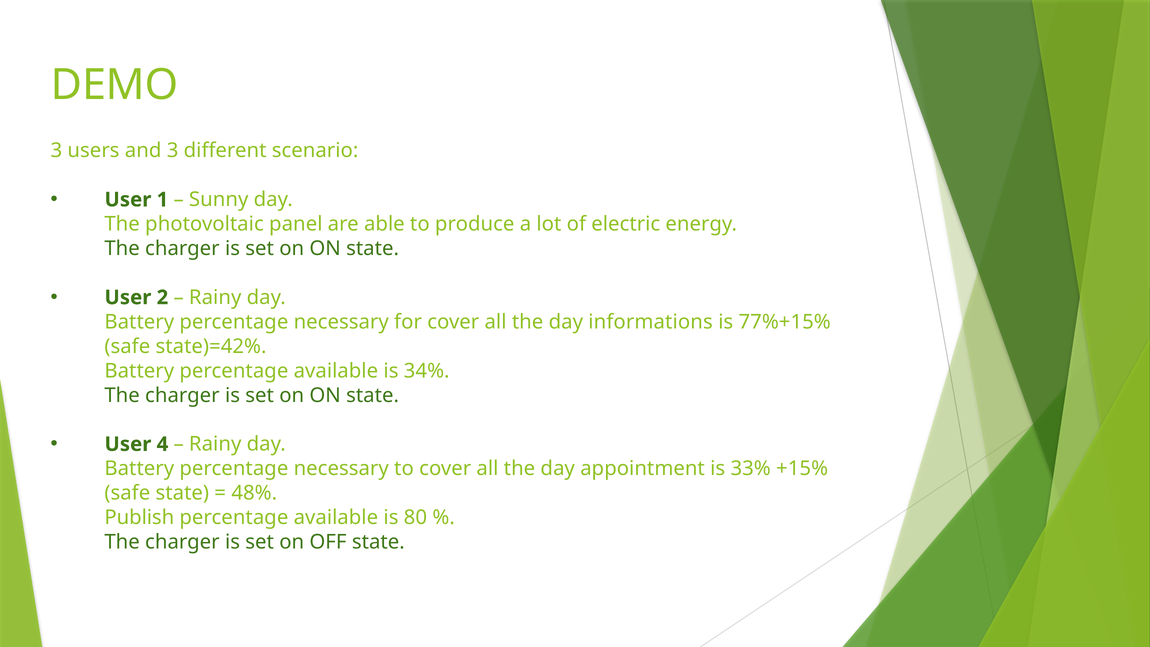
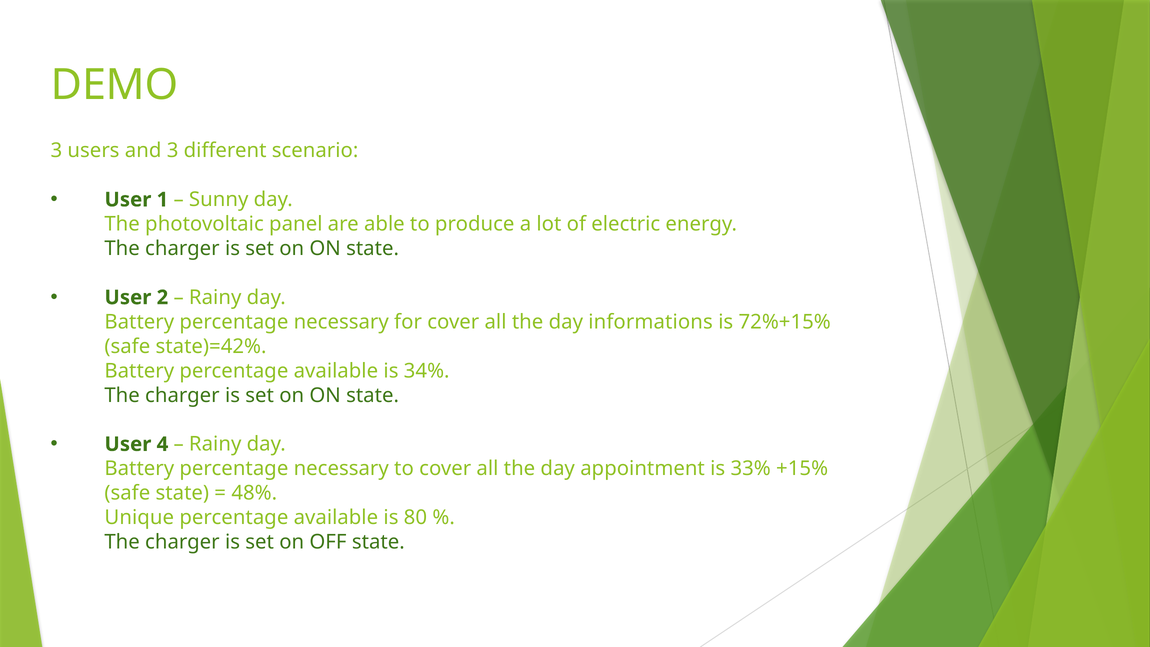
77%+15%: 77%+15% -> 72%+15%
Publish: Publish -> Unique
